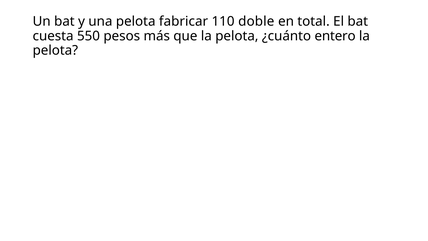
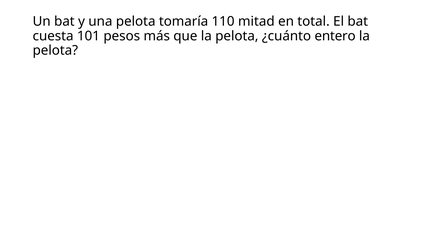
fabricar: fabricar -> tomaría
doble: doble -> mitad
550: 550 -> 101
